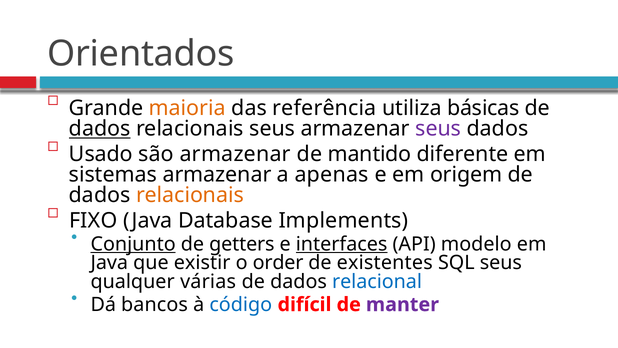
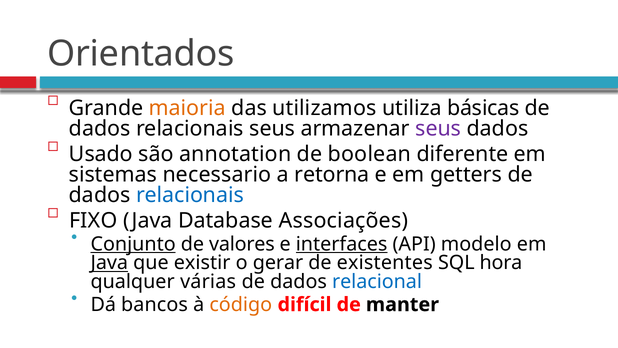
referência: referência -> utilizamos
dados at (100, 129) underline: present -> none
são armazenar: armazenar -> annotation
mantido: mantido -> boolean
sistemas armazenar: armazenar -> necessario
apenas: apenas -> retorna
origem: origem -> getters
relacionais at (190, 195) colour: orange -> blue
Implements: Implements -> Associações
getters: getters -> valores
Java at (109, 263) underline: none -> present
order: order -> gerar
SQL seus: seus -> hora
código colour: blue -> orange
manter colour: purple -> black
